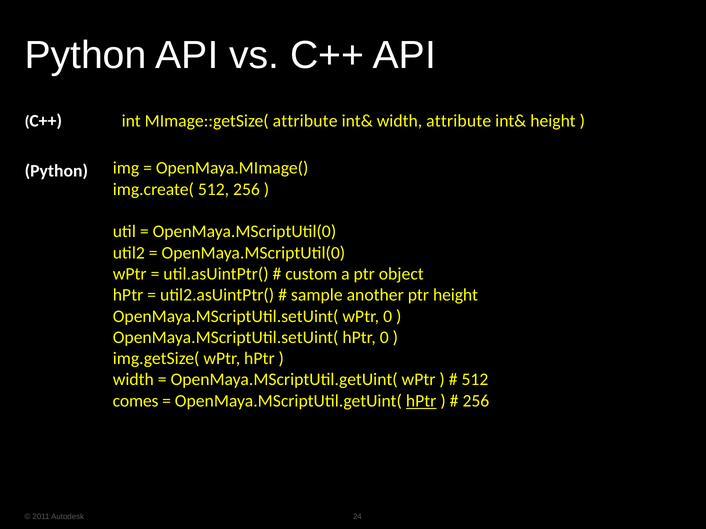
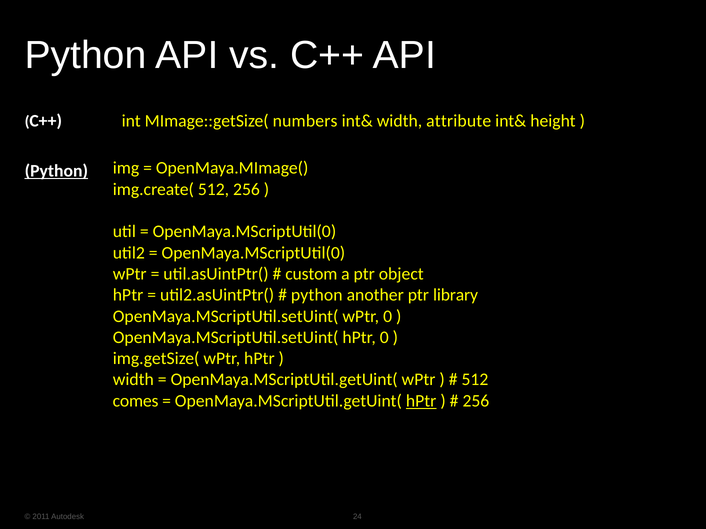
MImage::getSize( attribute: attribute -> numbers
Python at (56, 171) underline: none -> present
sample at (317, 295): sample -> python
ptr height: height -> library
